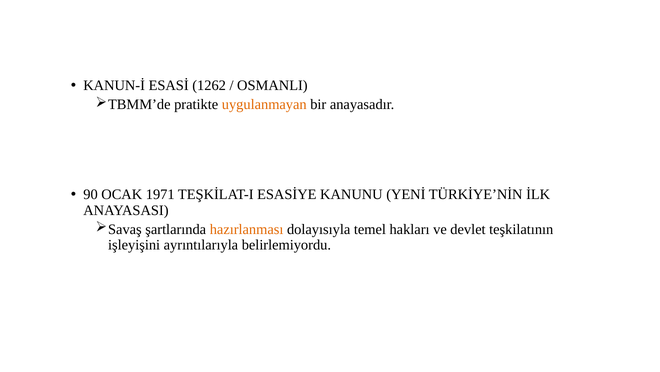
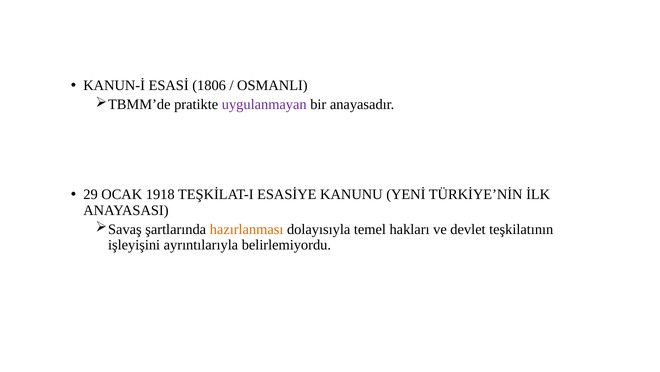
1262: 1262 -> 1806
uygulanmayan colour: orange -> purple
90: 90 -> 29
1971: 1971 -> 1918
